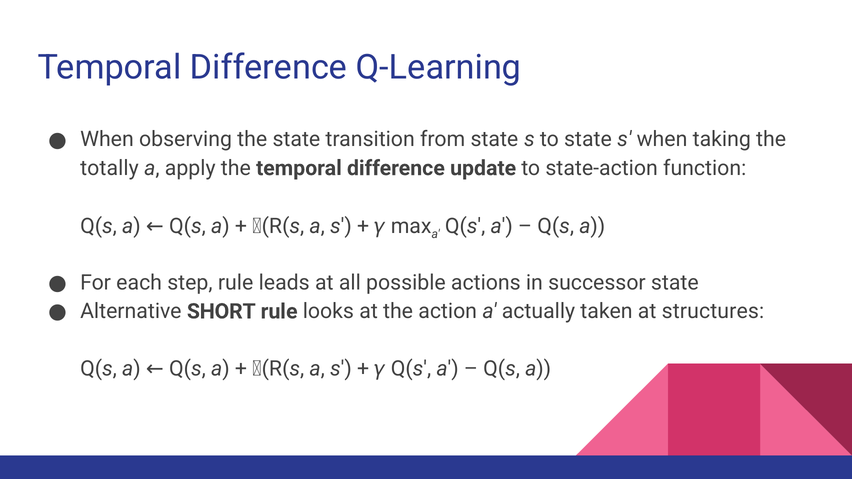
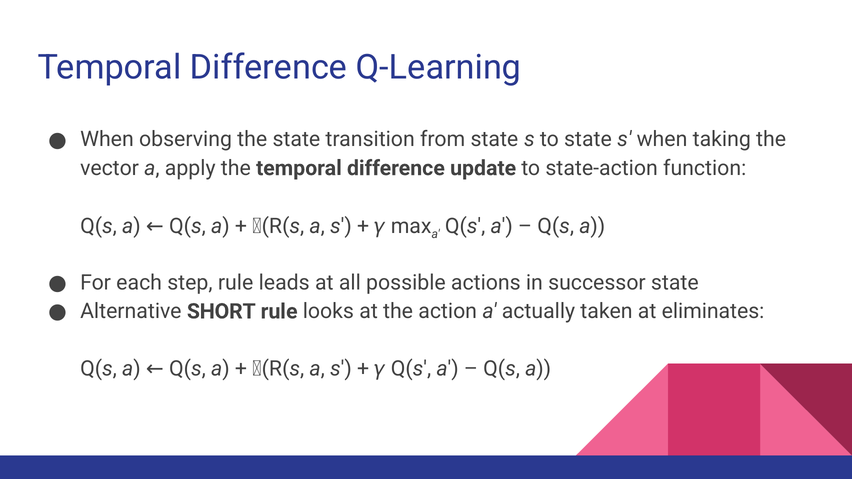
totally: totally -> vector
structures: structures -> eliminates
